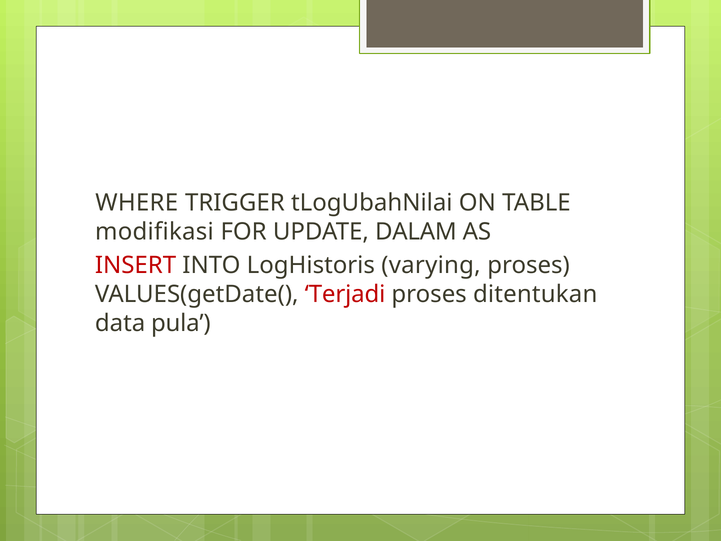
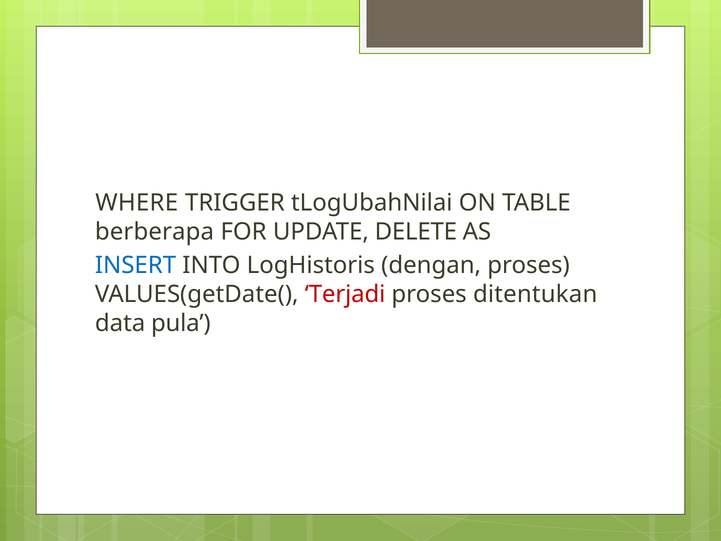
modifikasi: modifikasi -> berberapa
DALAM: DALAM -> DELETE
INSERT colour: red -> blue
varying: varying -> dengan
